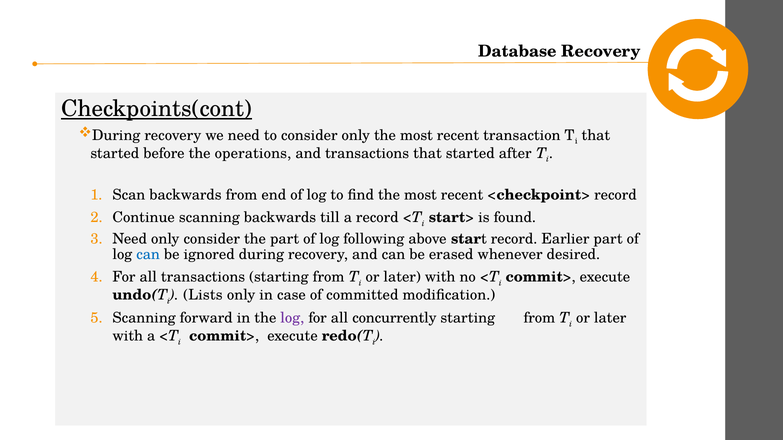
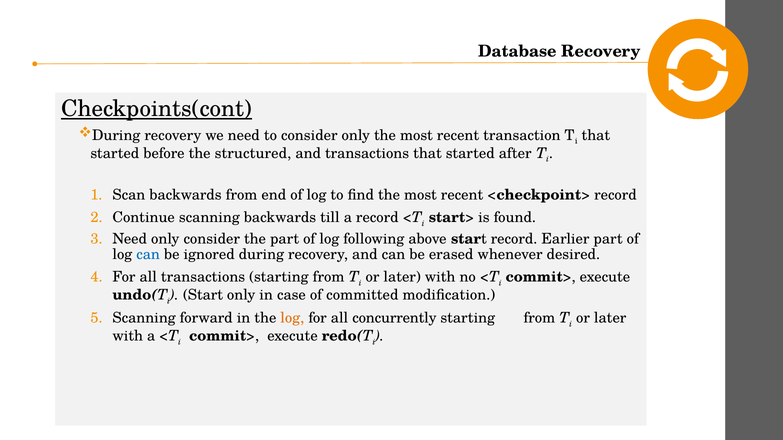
operations: operations -> structured
Lists at (203, 295): Lists -> Start
log at (292, 318) colour: purple -> orange
